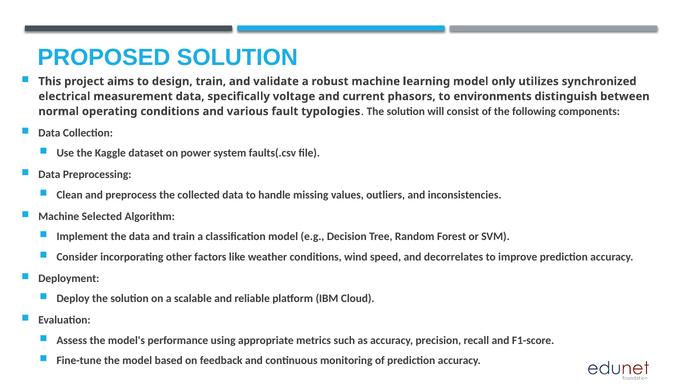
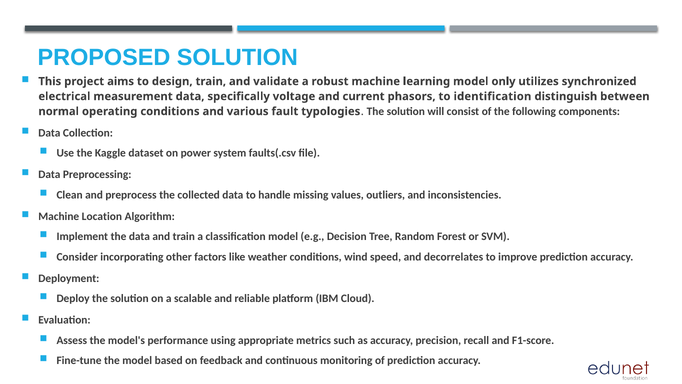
environments: environments -> identification
Selected: Selected -> Location
